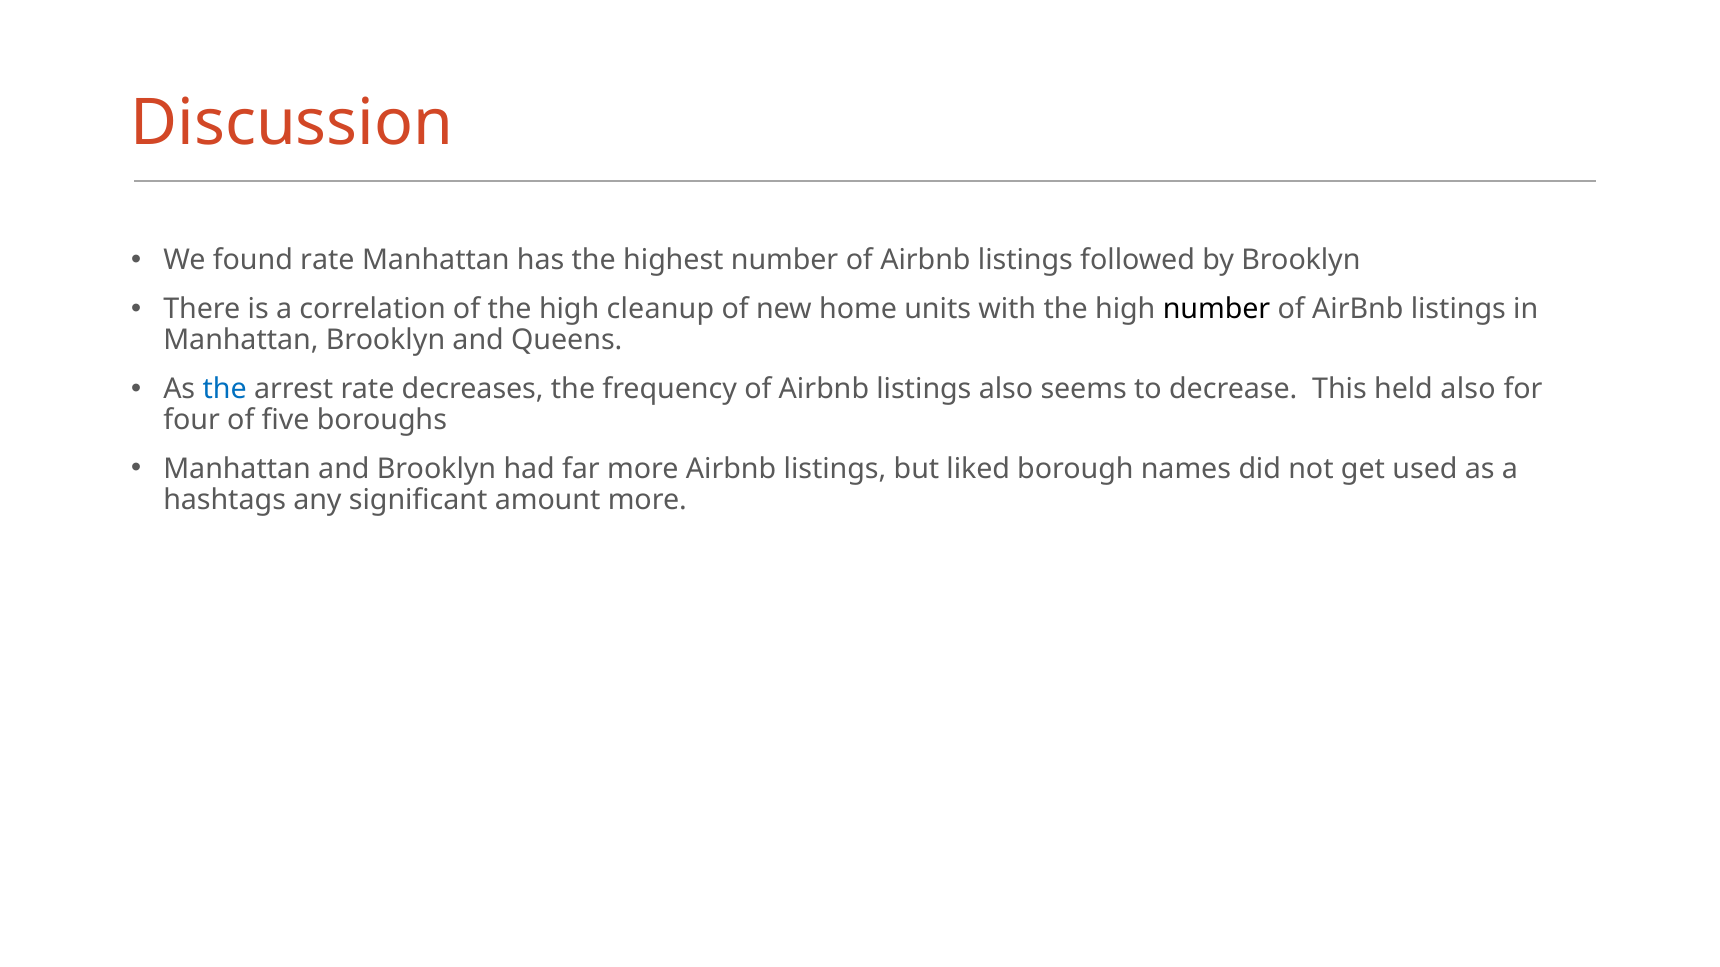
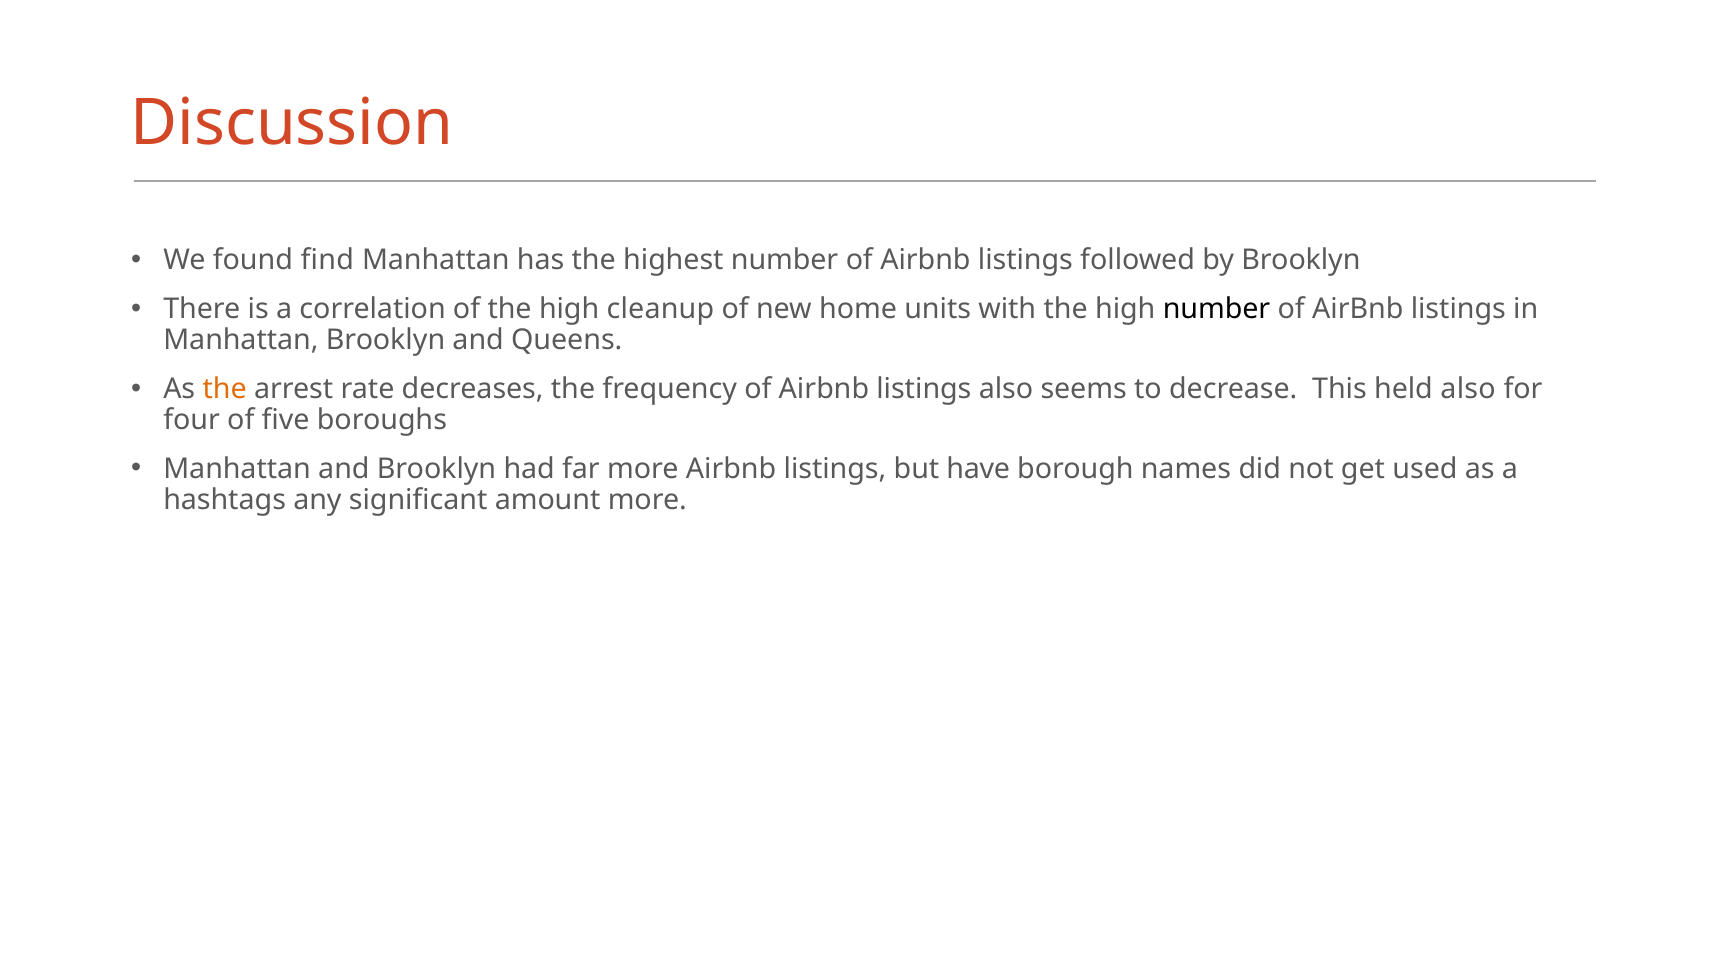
found rate: rate -> find
the at (225, 389) colour: blue -> orange
liked: liked -> have
